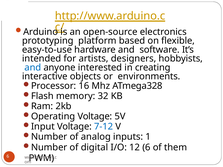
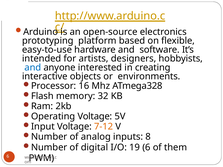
7-12 colour: blue -> orange
1: 1 -> 8
12: 12 -> 19
